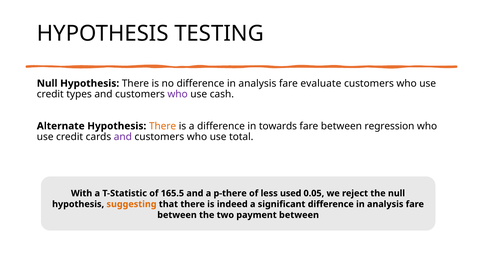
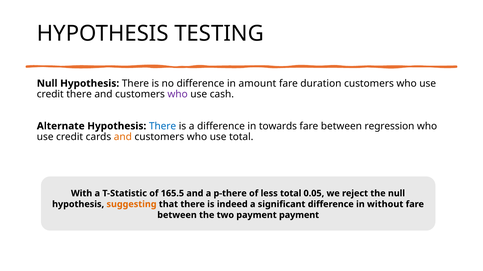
no difference in analysis: analysis -> amount
evaluate: evaluate -> duration
credit types: types -> there
There at (163, 126) colour: orange -> blue
and at (123, 137) colour: purple -> orange
less used: used -> total
significant difference in analysis: analysis -> without
payment between: between -> payment
